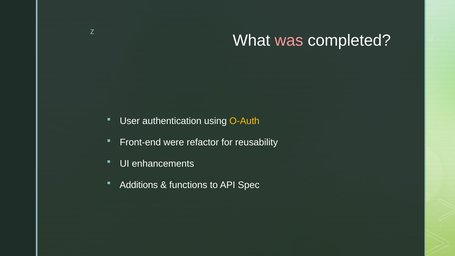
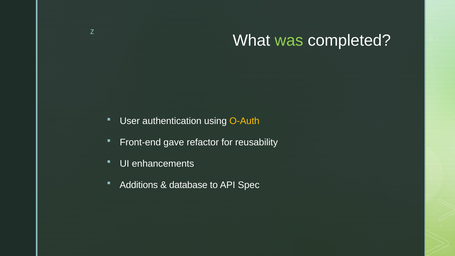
was colour: pink -> light green
were: were -> gave
functions: functions -> database
